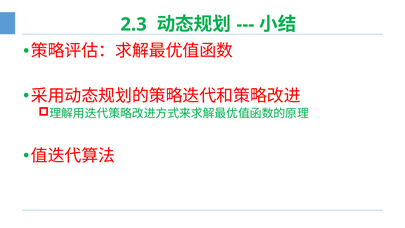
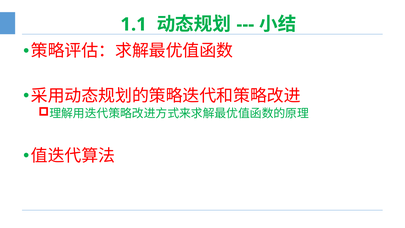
2.3: 2.3 -> 1.1
